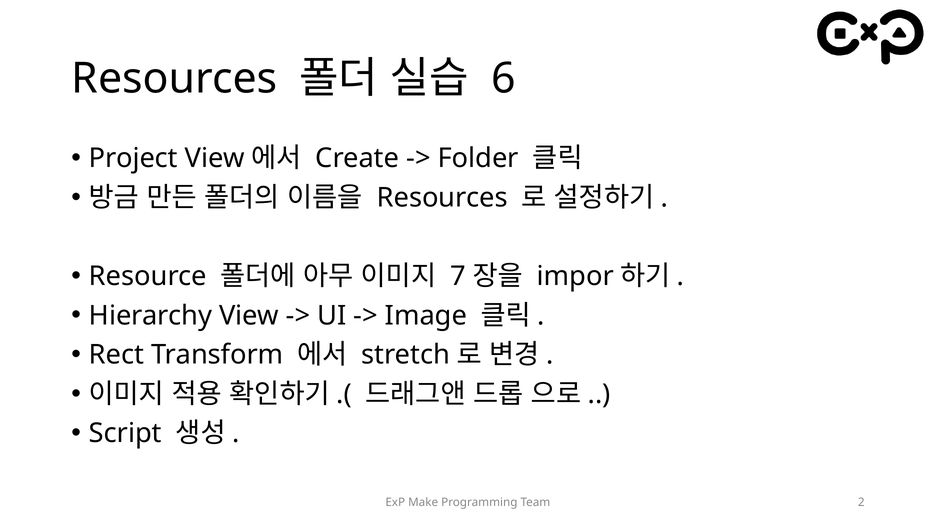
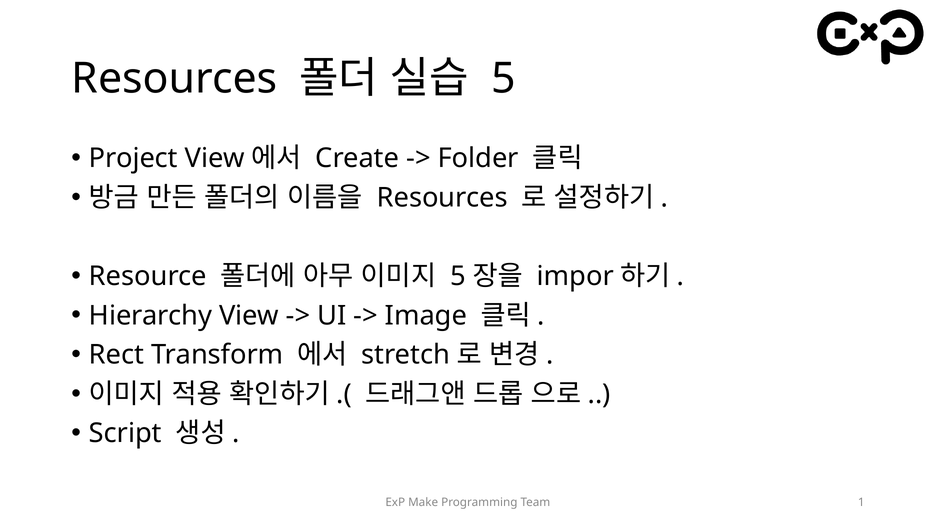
6 at (504, 79): 6 -> 5
7 at (458, 276): 7 -> 5
2: 2 -> 1
